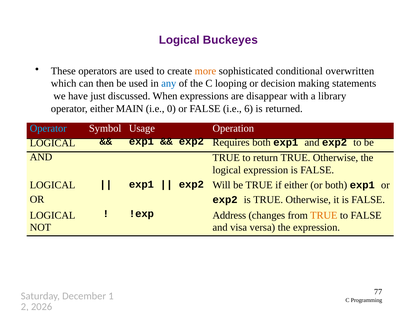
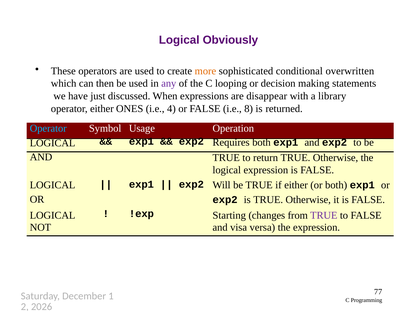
Buckeyes: Buckeyes -> Obviously
any colour: blue -> purple
MAIN: MAIN -> ONES
0: 0 -> 4
6: 6 -> 8
Address: Address -> Starting
TRUE at (324, 216) colour: orange -> purple
